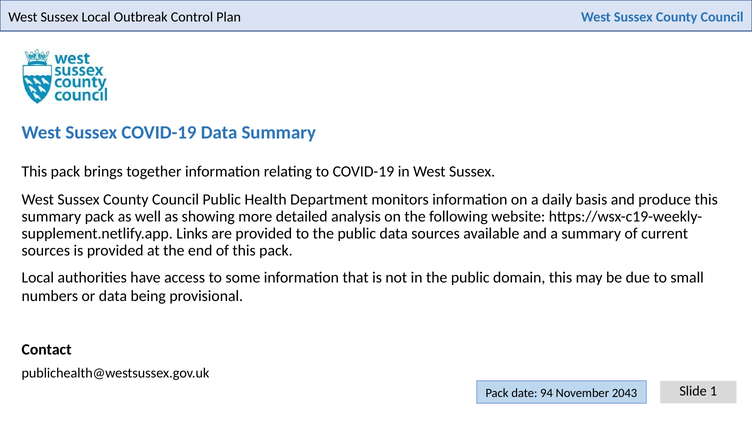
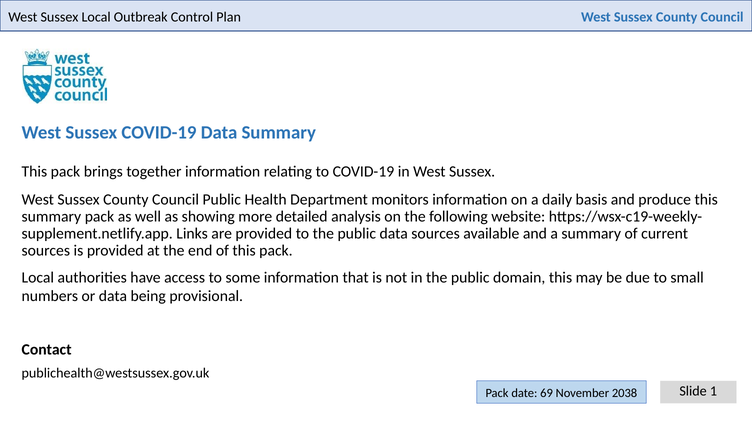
94: 94 -> 69
2043: 2043 -> 2038
